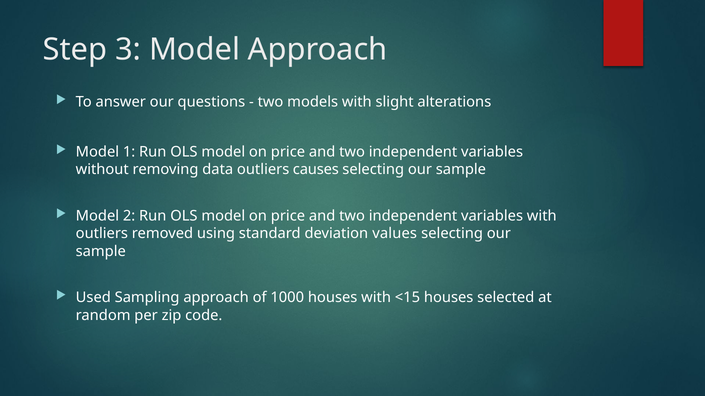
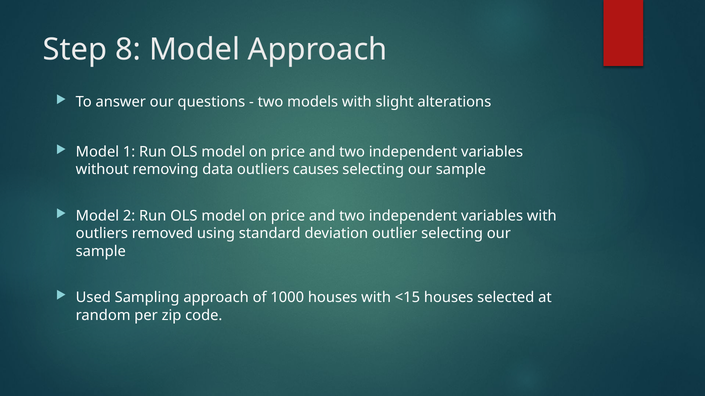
3: 3 -> 8
values: values -> outlier
